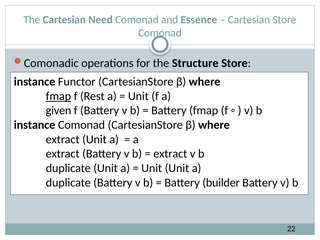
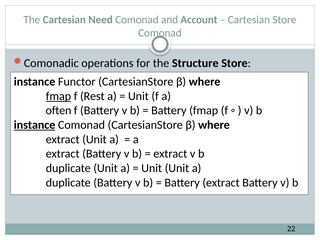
Essence: Essence -> Account
given: given -> often
instance at (35, 125) underline: none -> present
Battery builder: builder -> extract
